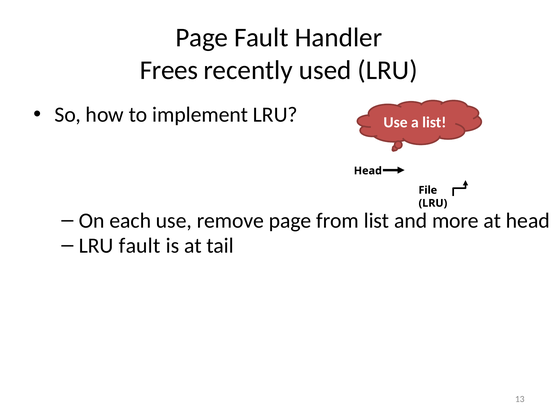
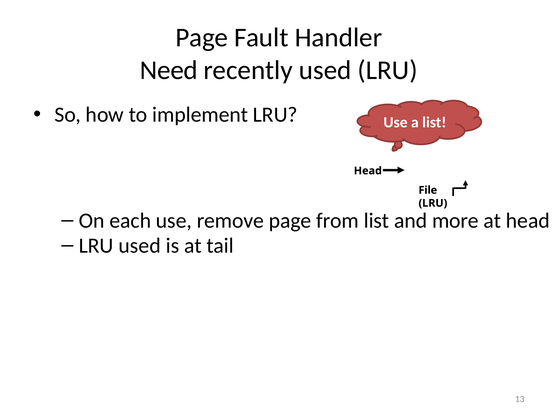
Frees: Frees -> Need
LRU fault: fault -> used
